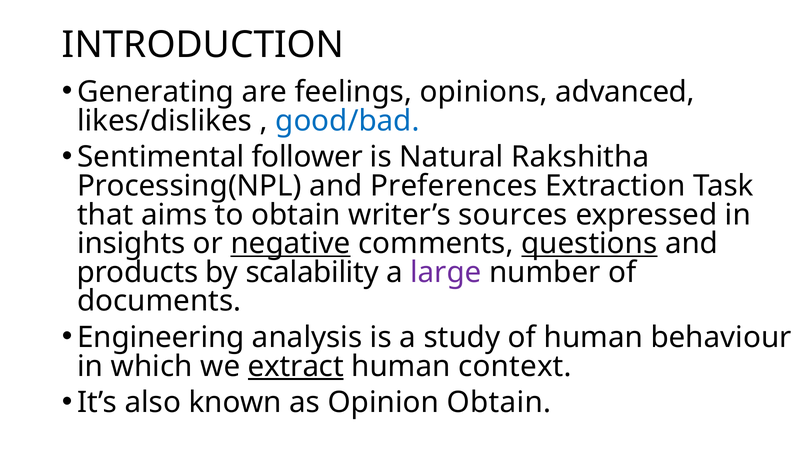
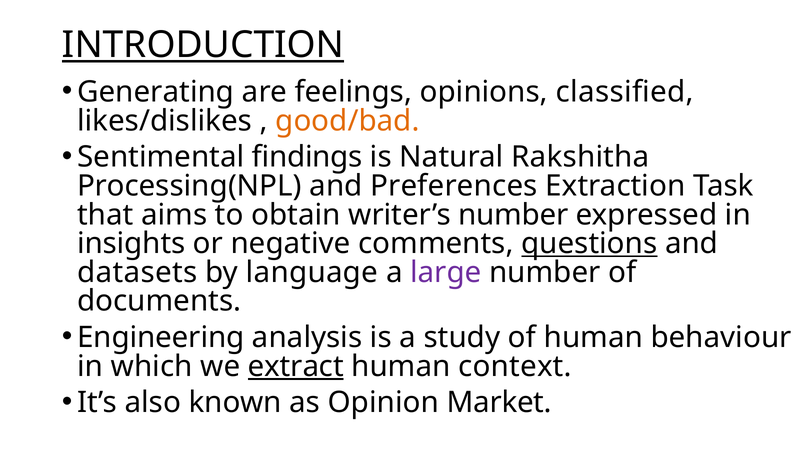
INTRODUCTION underline: none -> present
advanced: advanced -> classified
good/bad colour: blue -> orange
follower: follower -> findings
writer’s sources: sources -> number
negative underline: present -> none
products: products -> datasets
scalability: scalability -> language
Opinion Obtain: Obtain -> Market
